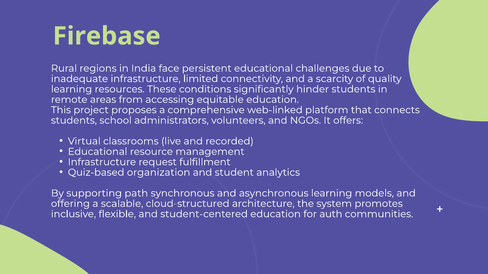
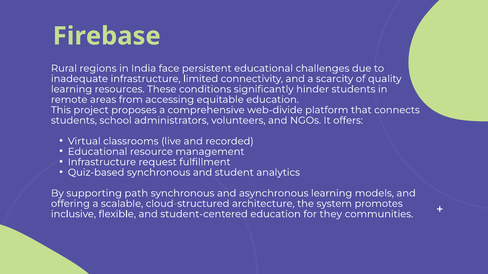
web-linked: web-linked -> web-divide
Quiz-based organization: organization -> synchronous
auth: auth -> they
